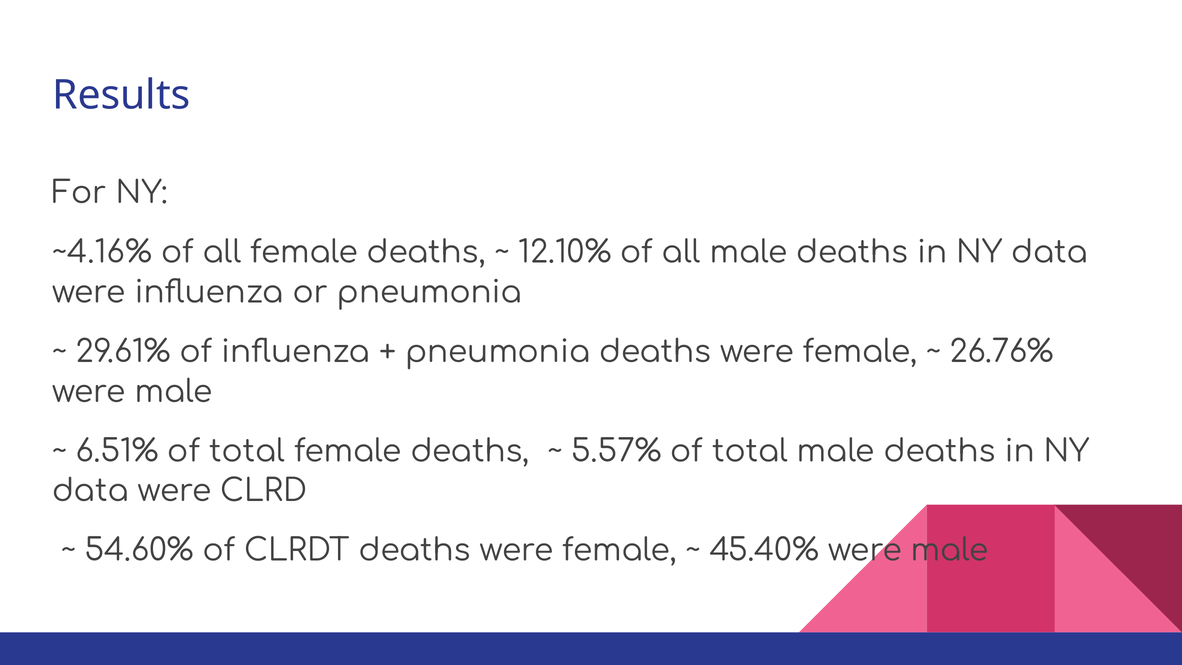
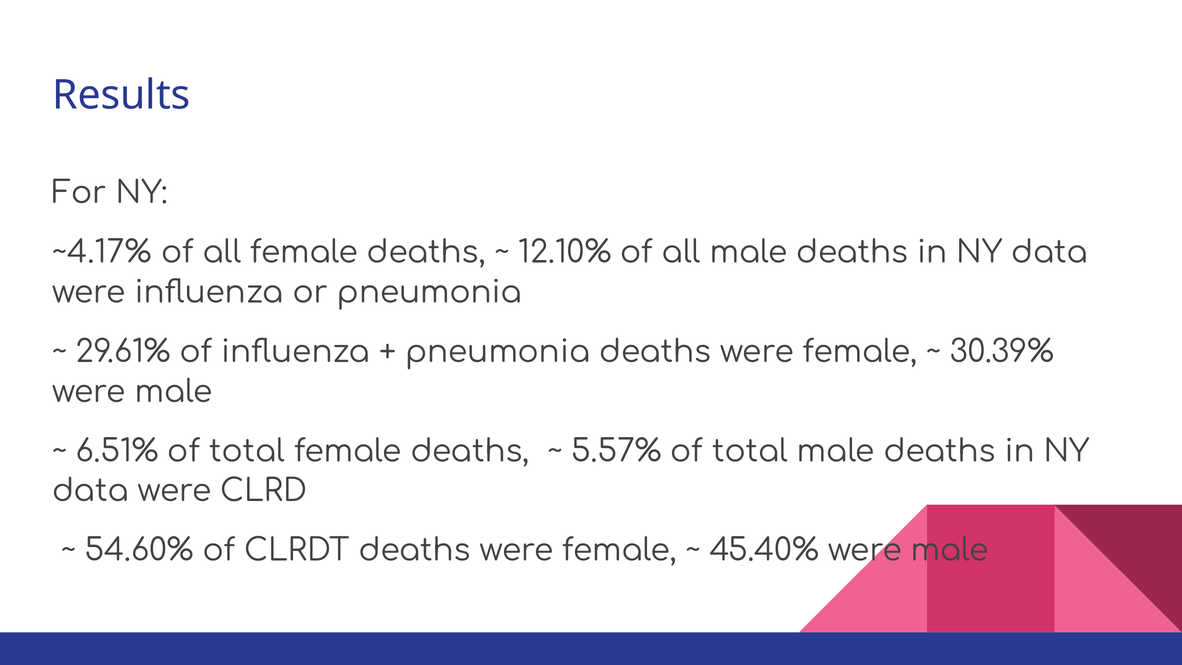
~4.16%: ~4.16% -> ~4.17%
26.76%: 26.76% -> 30.39%
